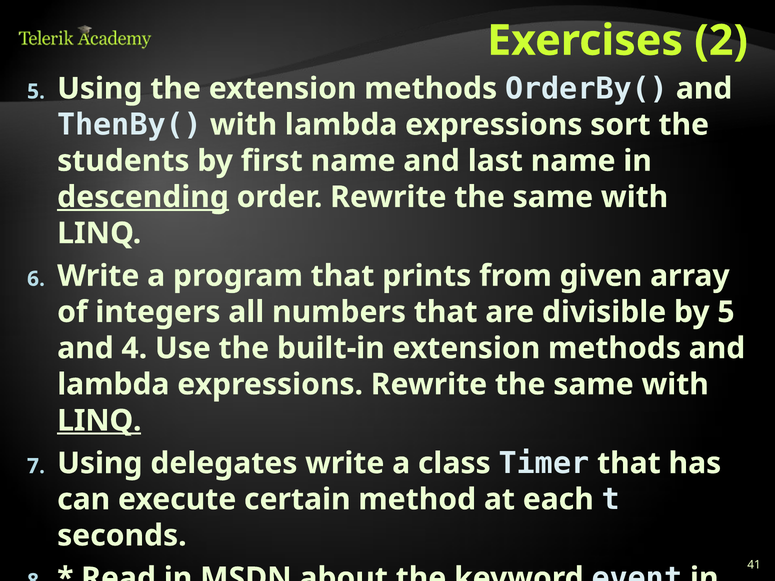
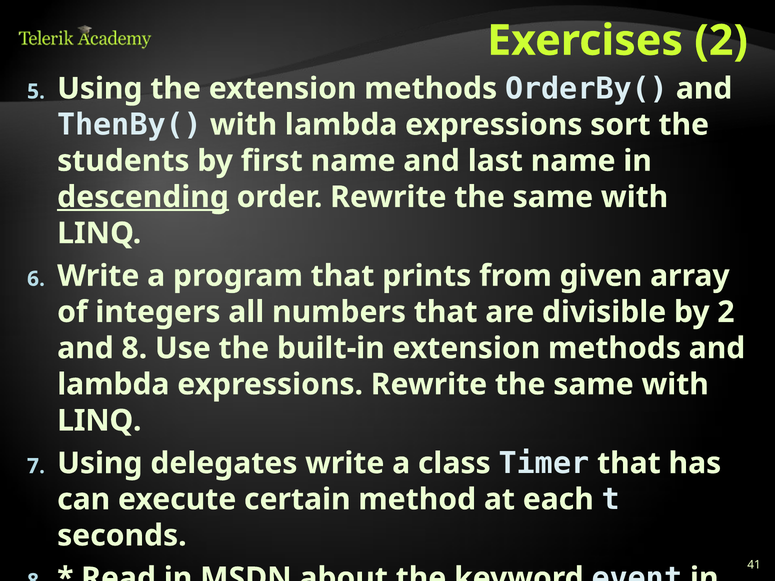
by 5: 5 -> 2
and 4: 4 -> 8
LINQ at (99, 421) underline: present -> none
